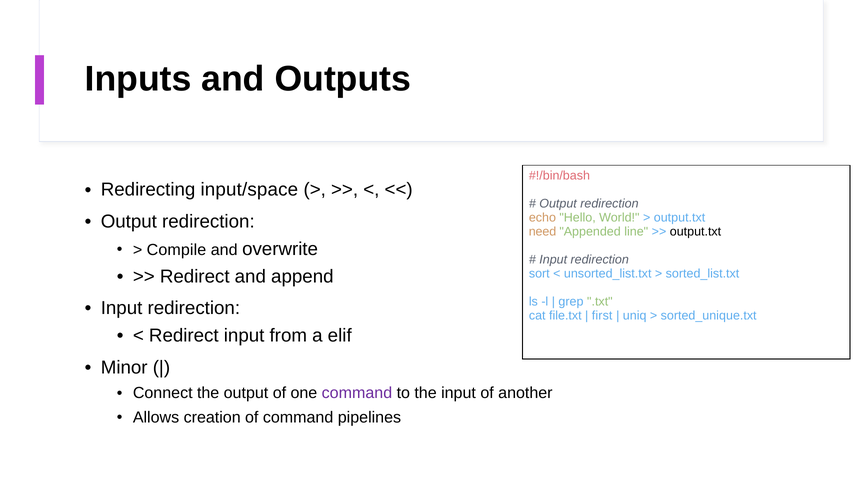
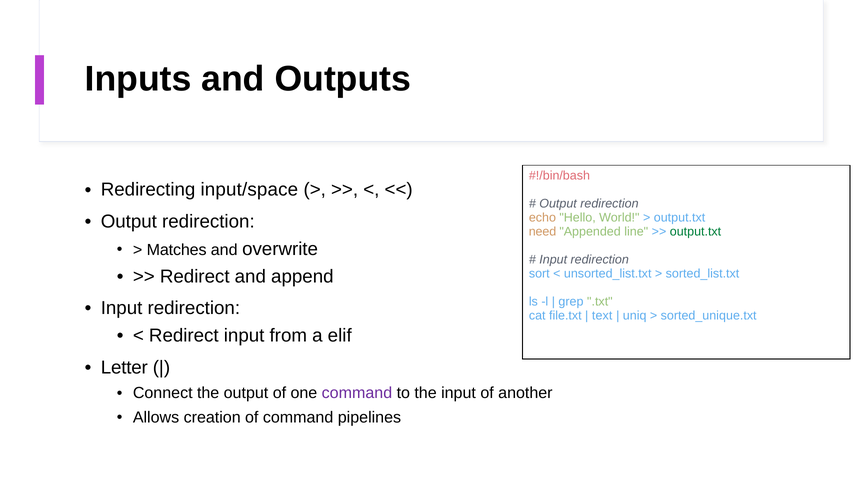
output.txt at (696, 232) colour: black -> green
Compile: Compile -> Matches
first: first -> text
Minor: Minor -> Letter
